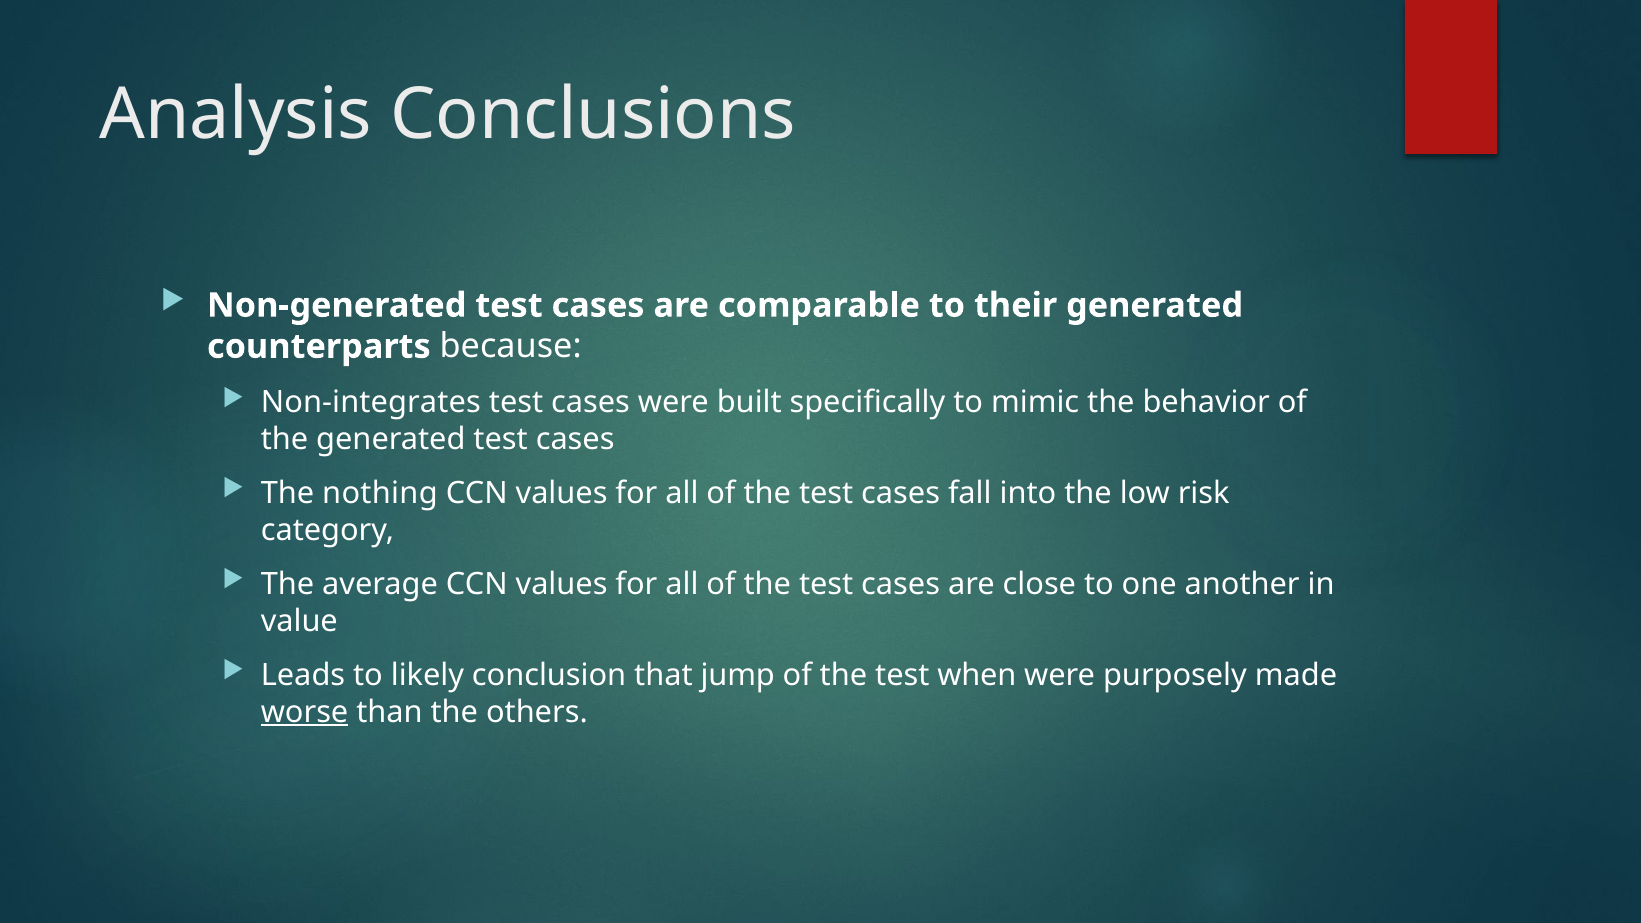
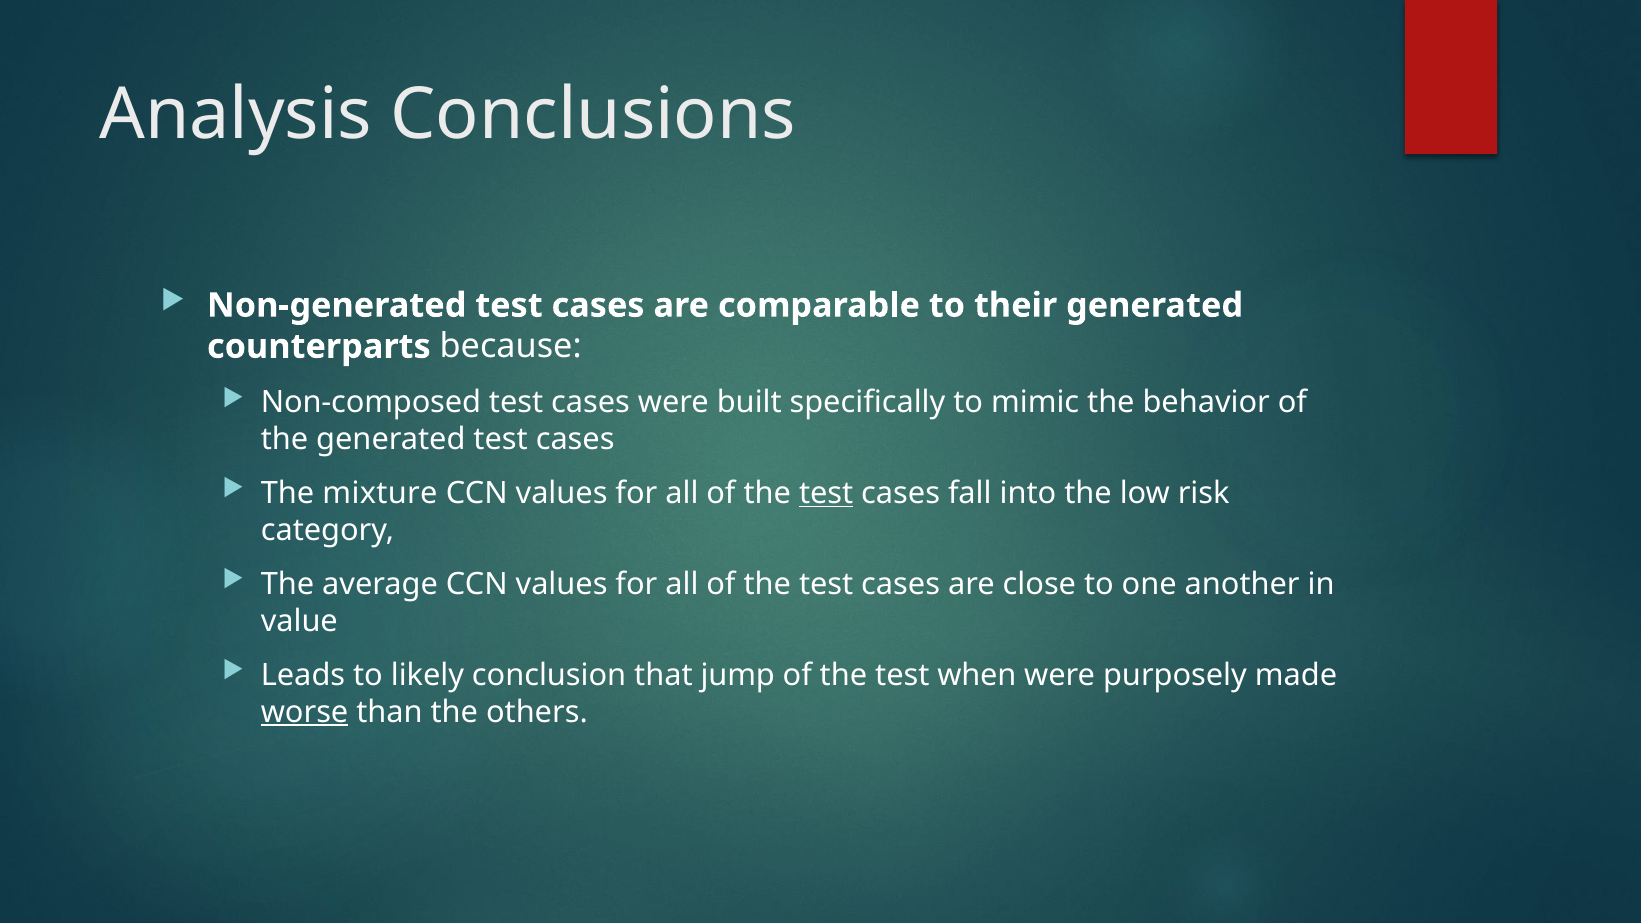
Non-integrates: Non-integrates -> Non-composed
nothing: nothing -> mixture
test at (826, 493) underline: none -> present
